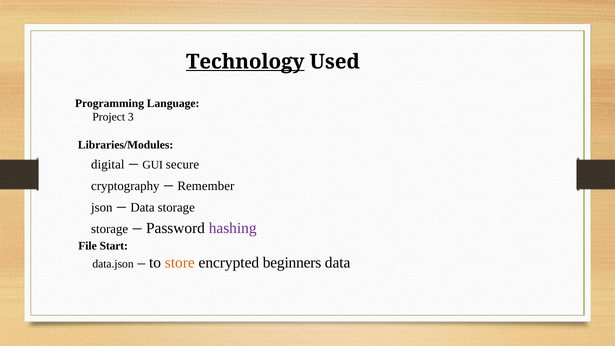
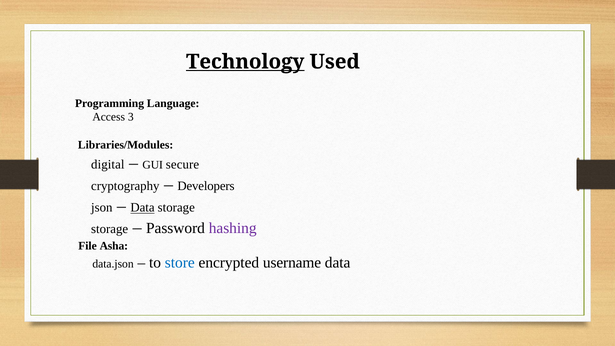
Project: Project -> Access
Remember: Remember -> Developers
Data at (142, 208) underline: none -> present
Start: Start -> Asha
store colour: orange -> blue
beginners: beginners -> username
